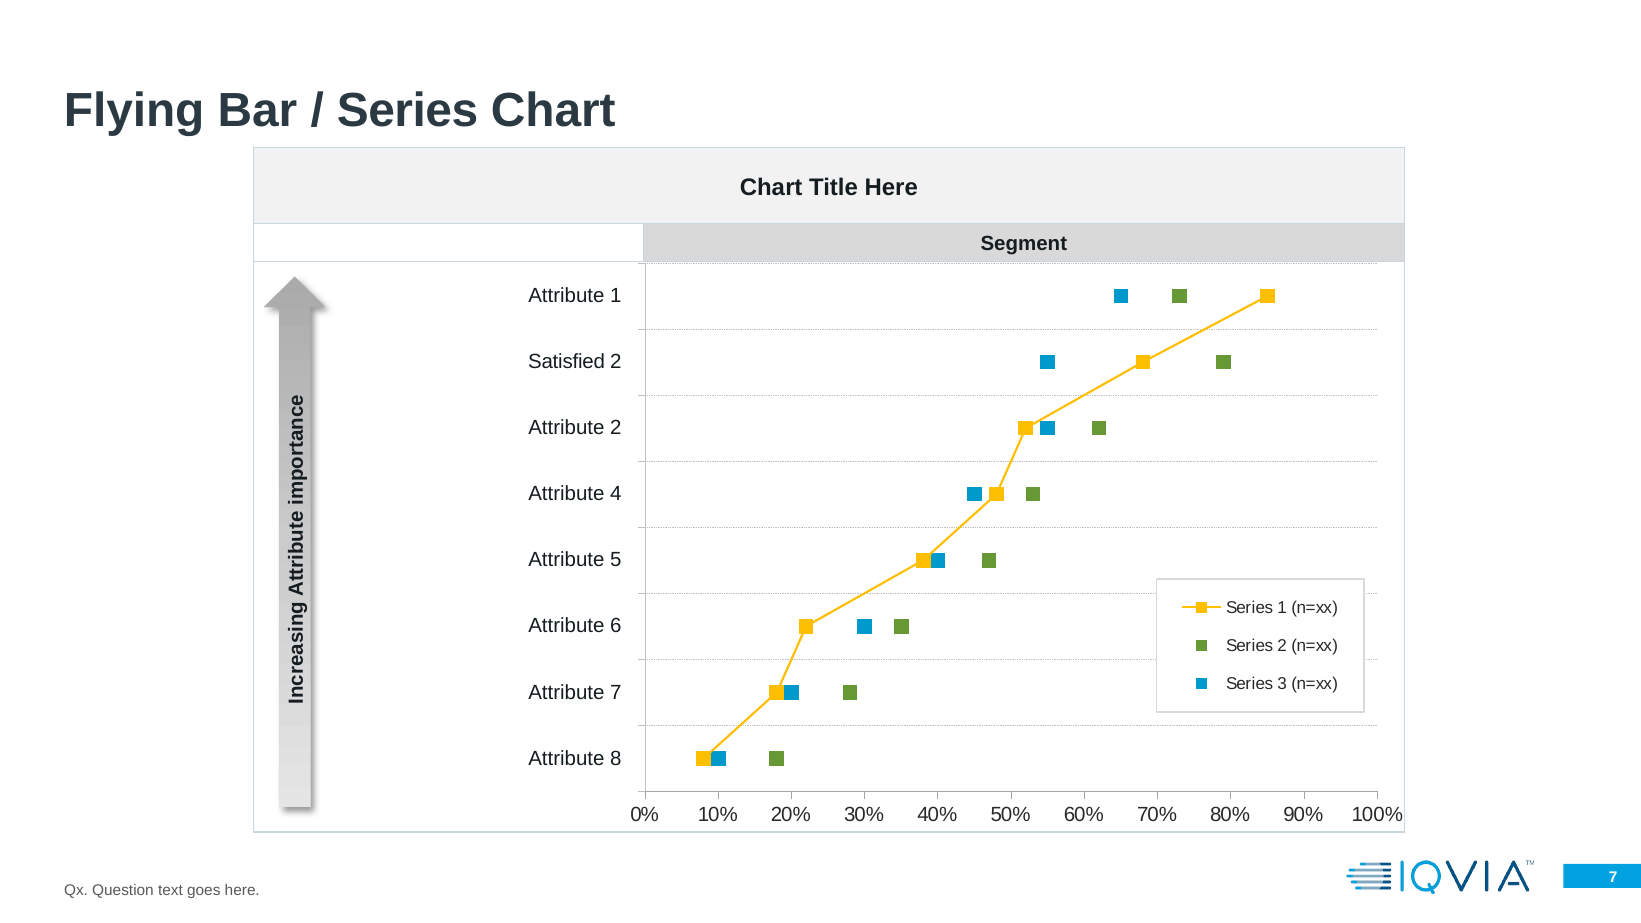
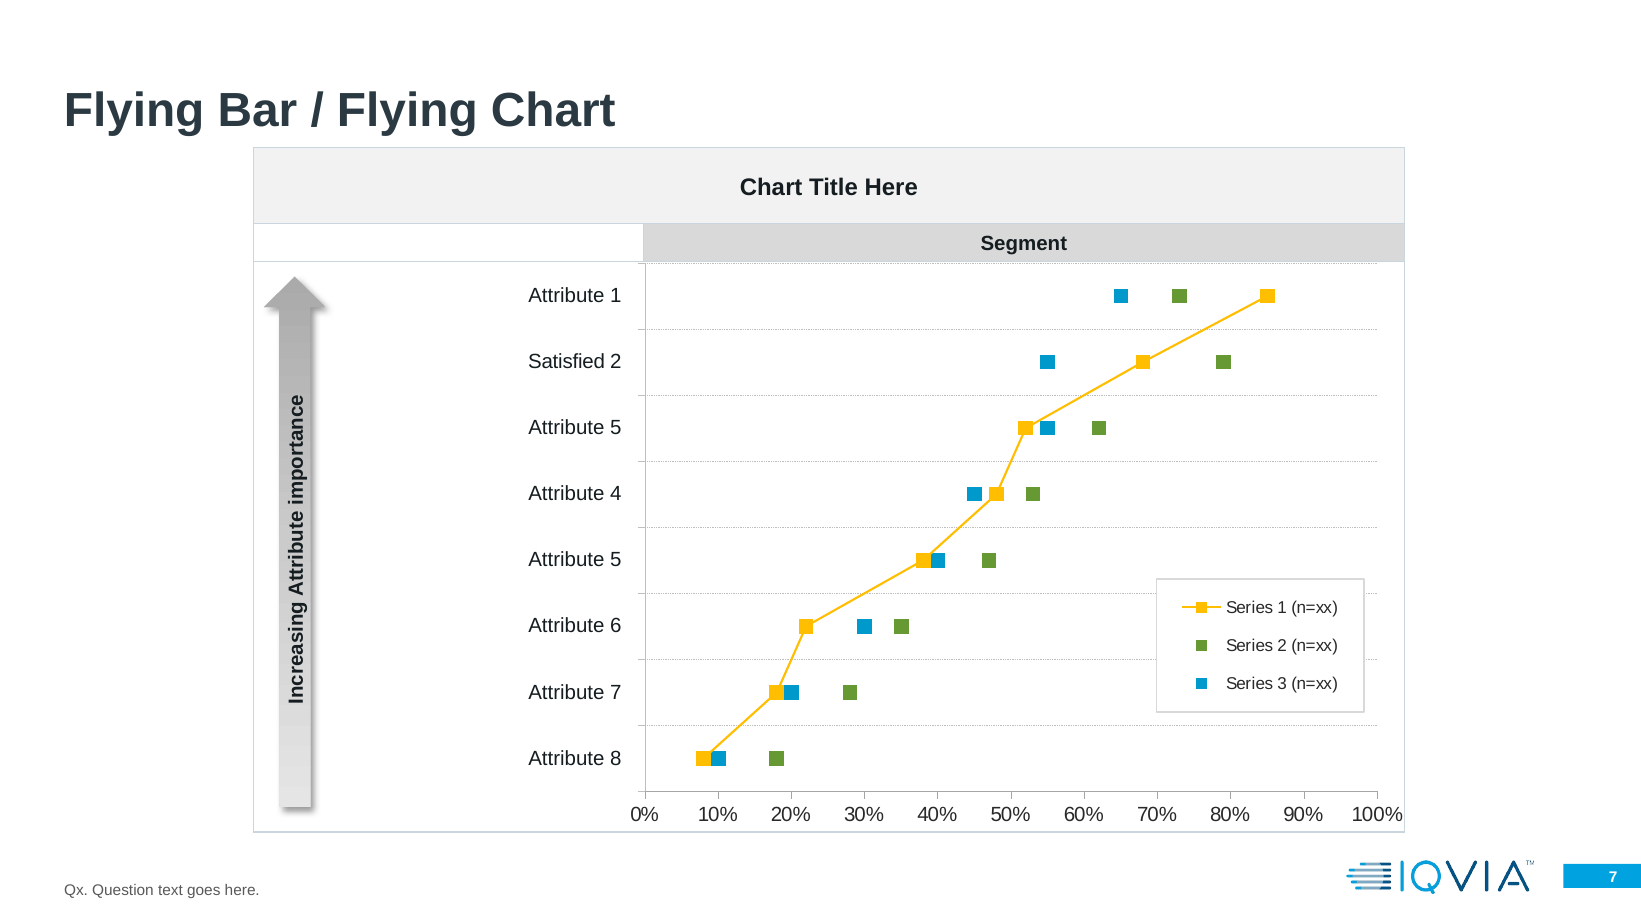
Series at (408, 111): Series -> Flying
2 at (616, 428): 2 -> 5
